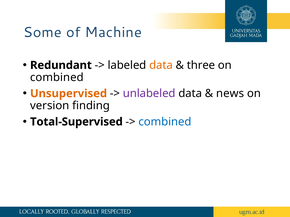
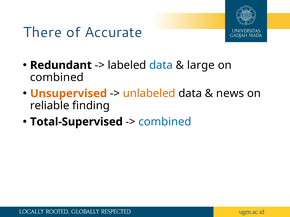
Some: Some -> There
Machine: Machine -> Accurate
data at (161, 65) colour: orange -> blue
three: three -> large
unlabeled colour: purple -> orange
version: version -> reliable
